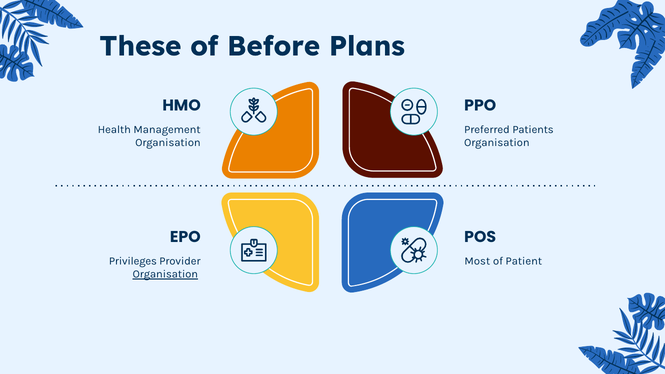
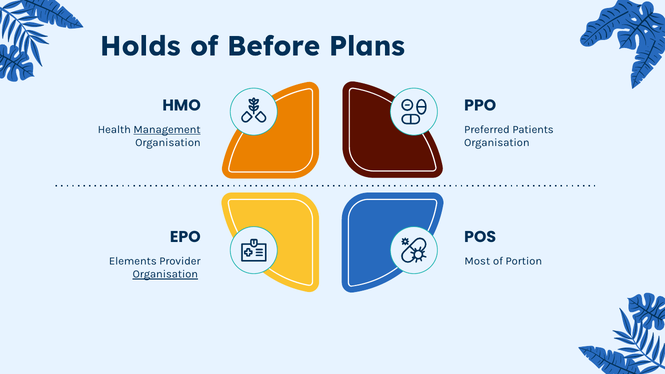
These: These -> Holds
Management underline: none -> present
Privileges: Privileges -> Elements
Patient: Patient -> Portion
